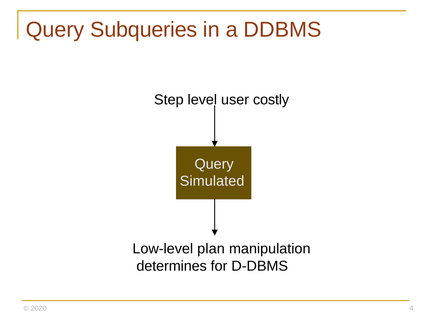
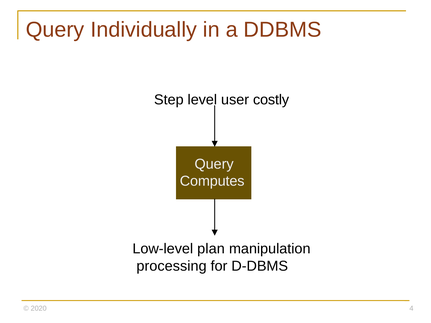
Subqueries: Subqueries -> Individually
Simulated: Simulated -> Computes
determines: determines -> processing
